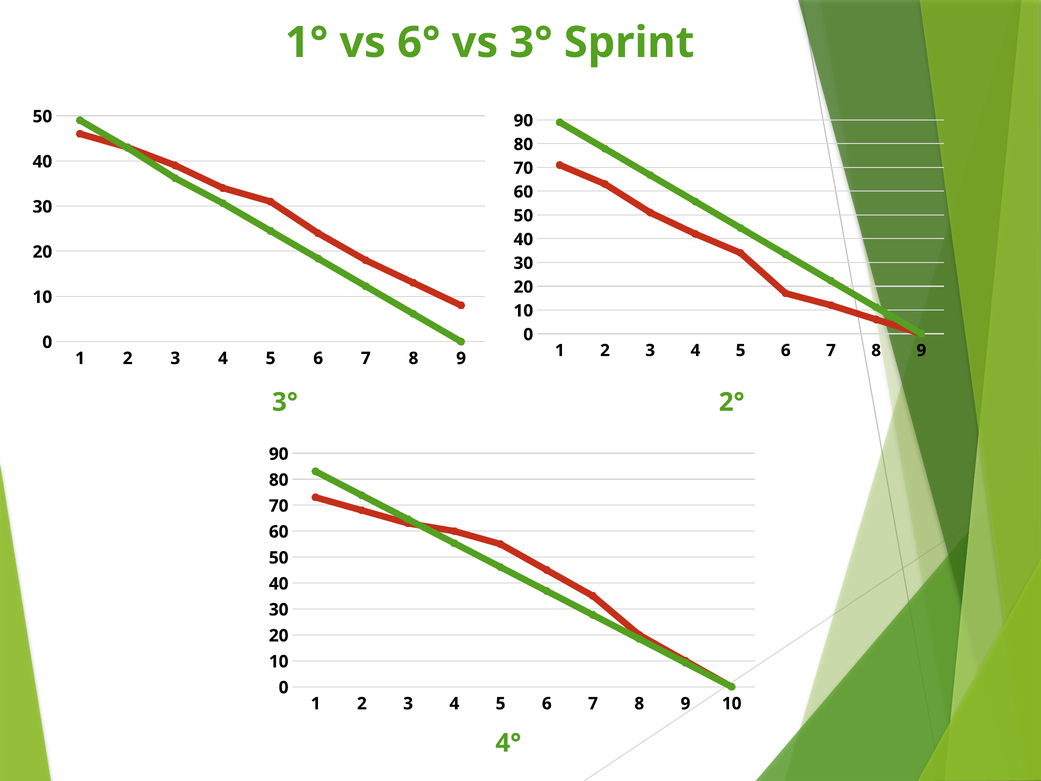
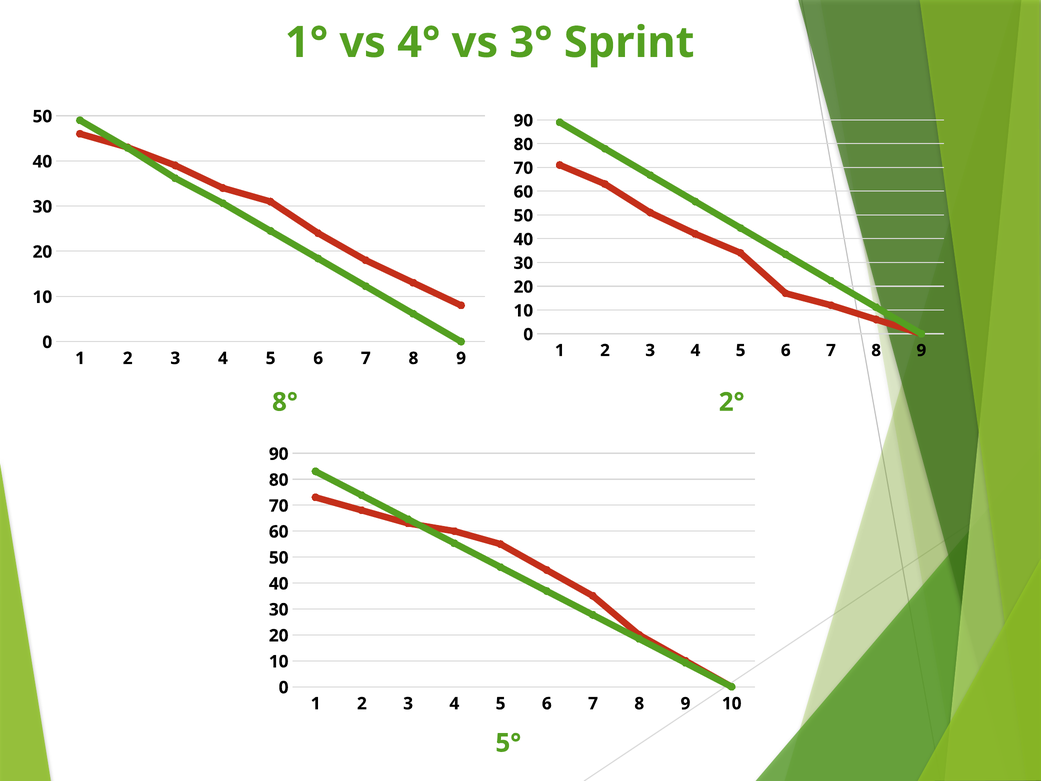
6°: 6° -> 4°
3° at (285, 402): 3° -> 8°
4°: 4° -> 5°
